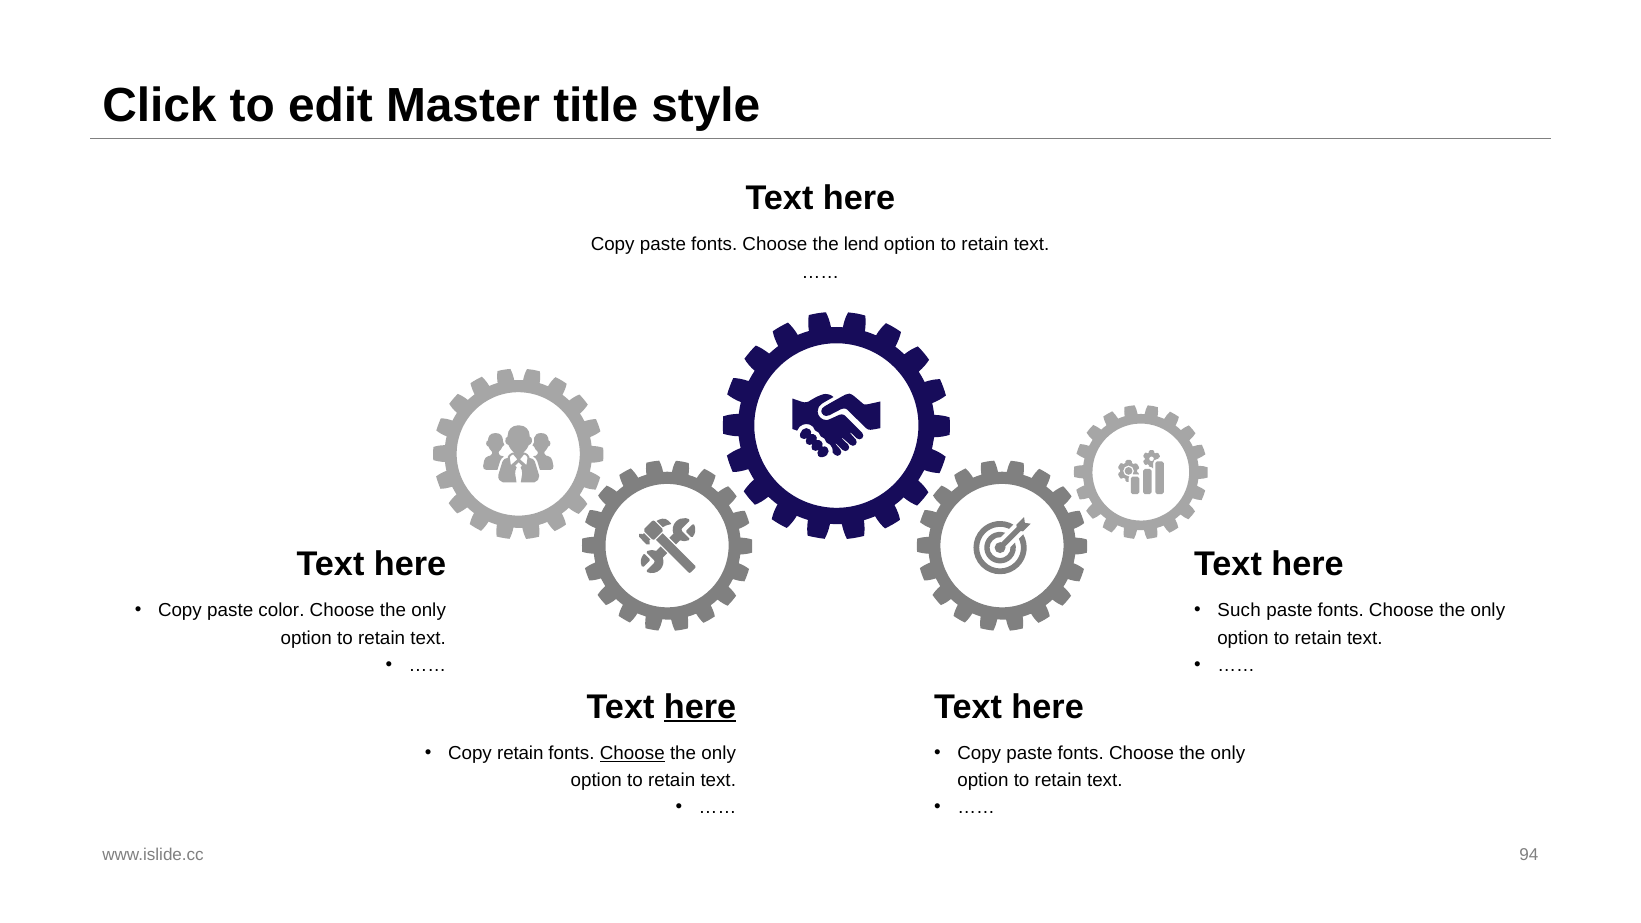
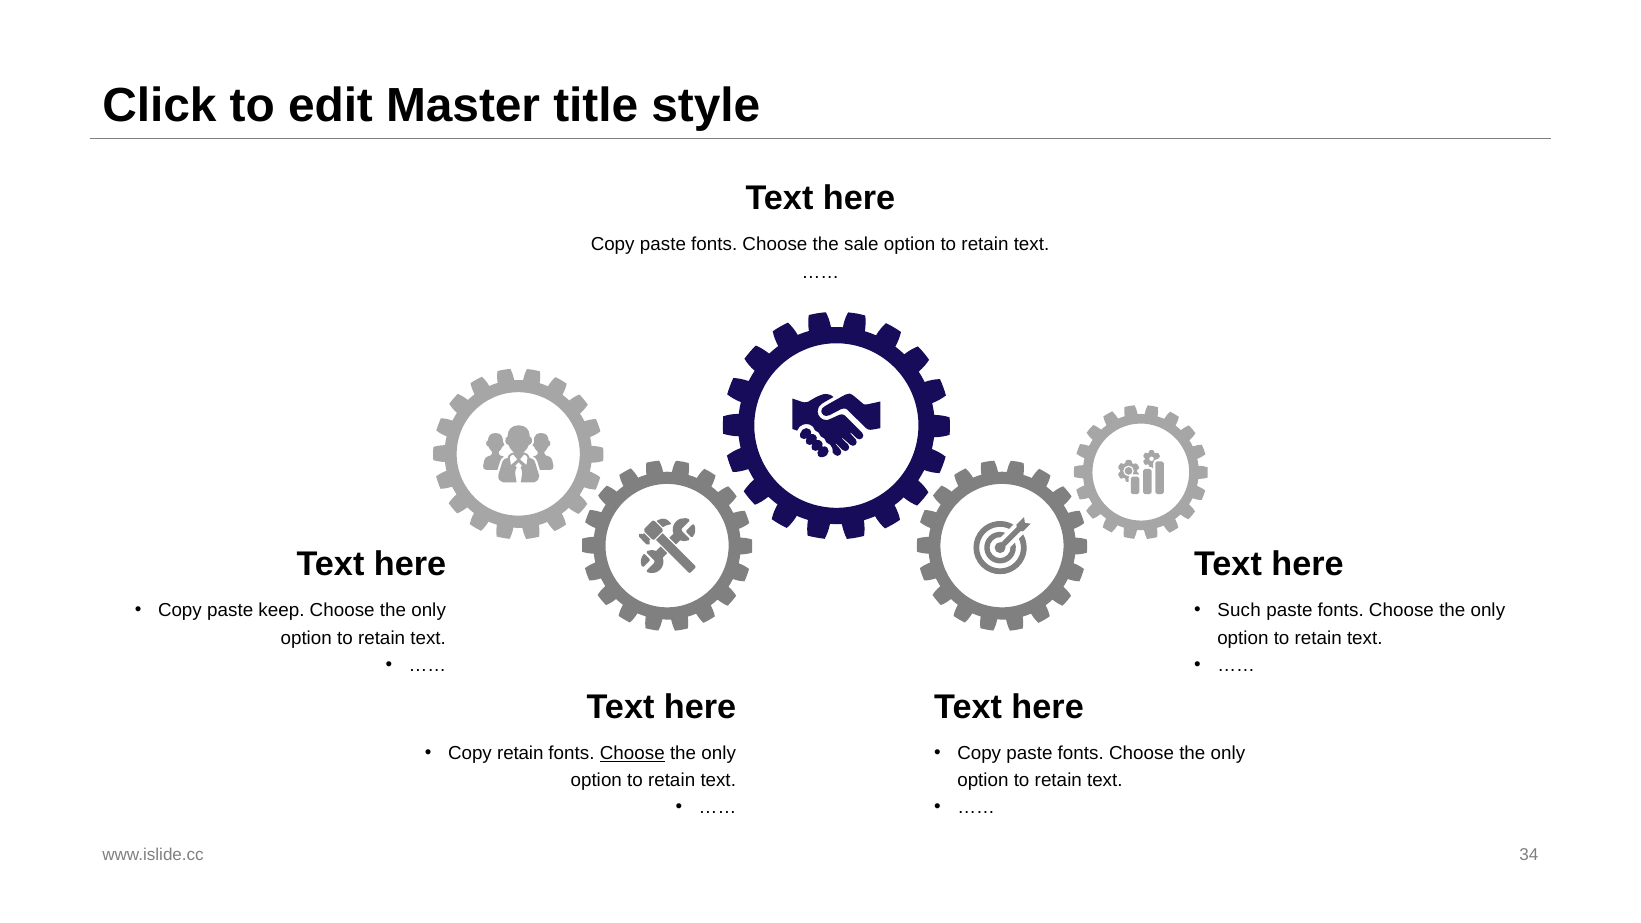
lend: lend -> sale
color: color -> keep
here at (700, 707) underline: present -> none
94: 94 -> 34
